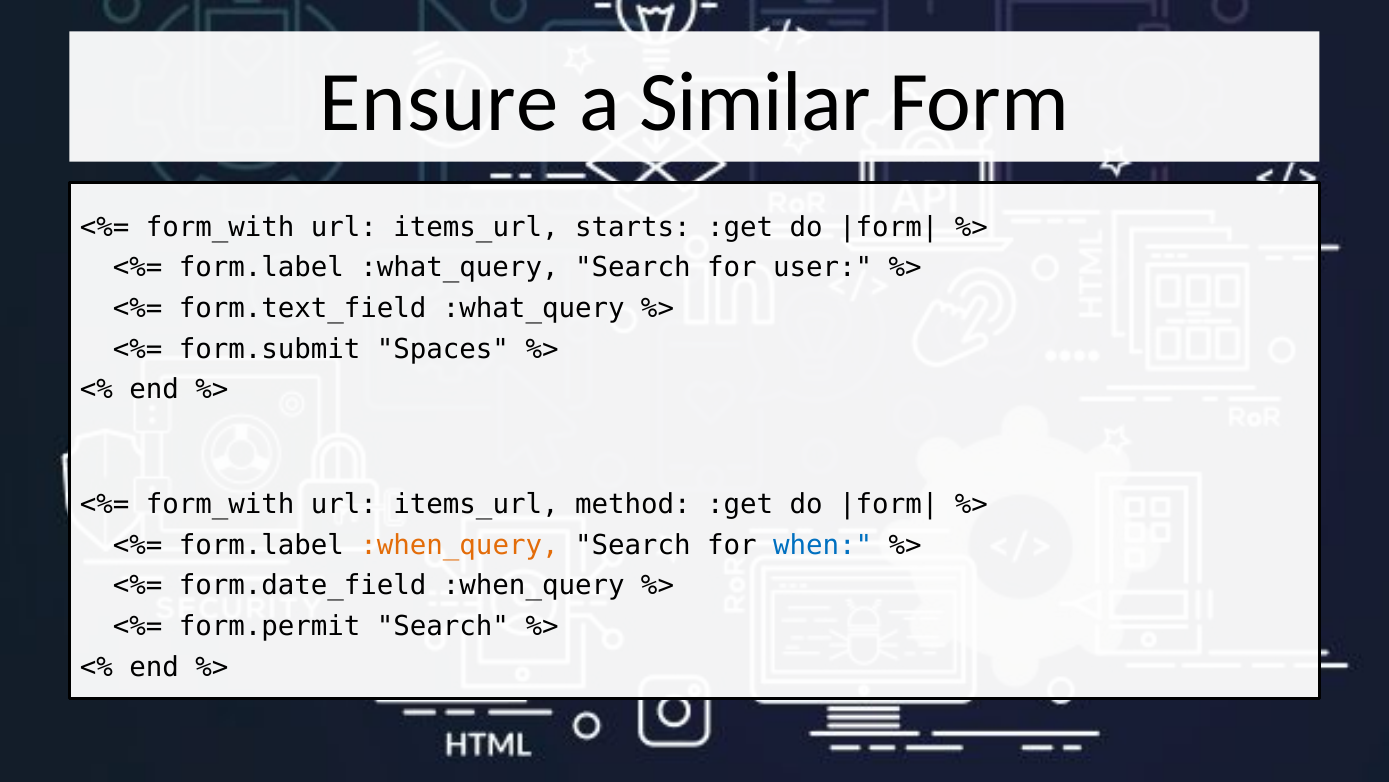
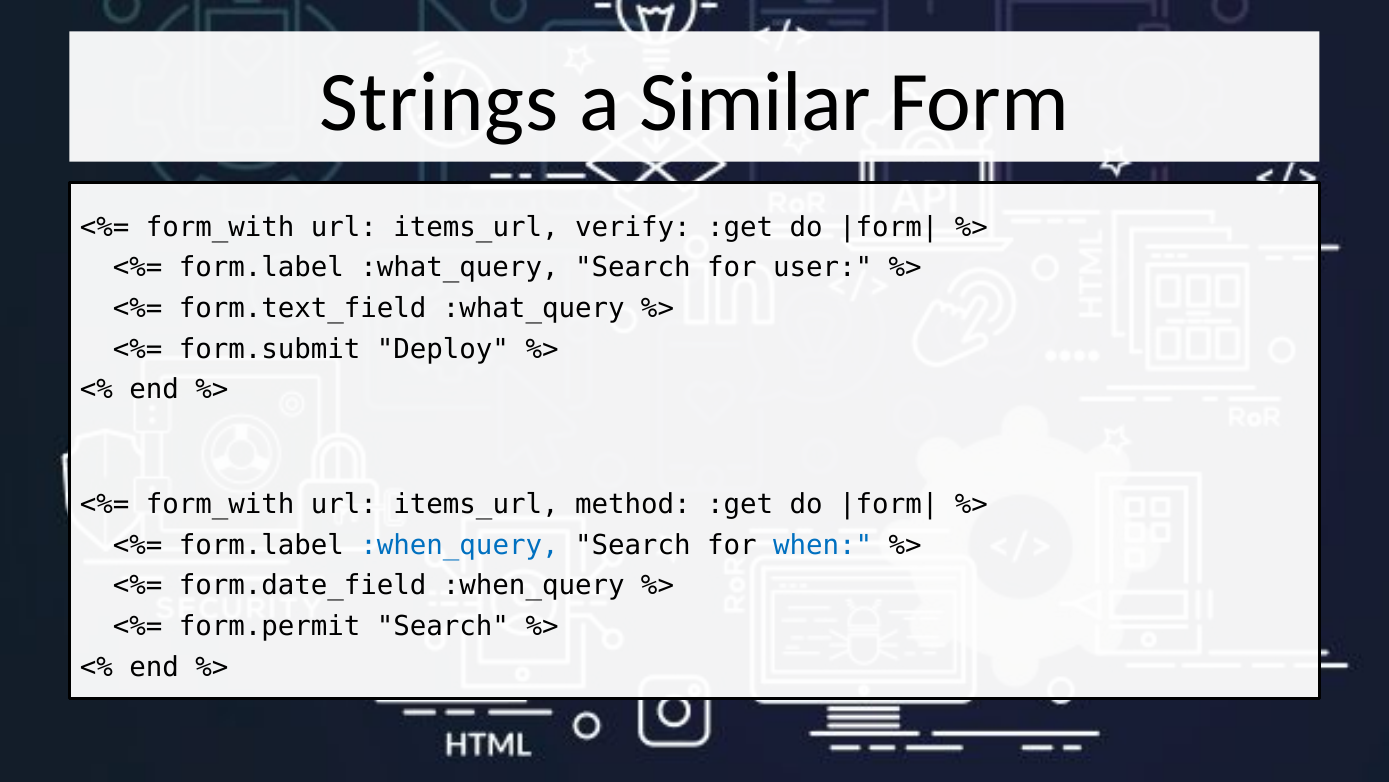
Ensure: Ensure -> Strings
starts: starts -> verify
Spaces: Spaces -> Deploy
:when_query at (459, 545) colour: orange -> blue
